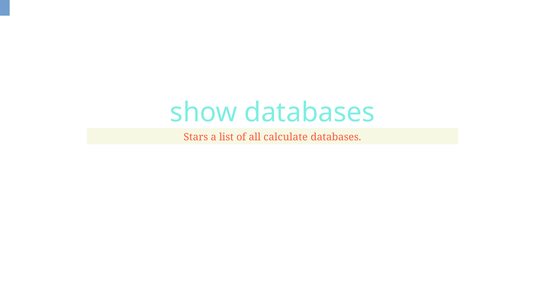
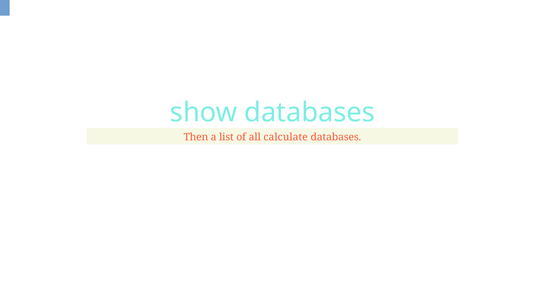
Stars: Stars -> Then
